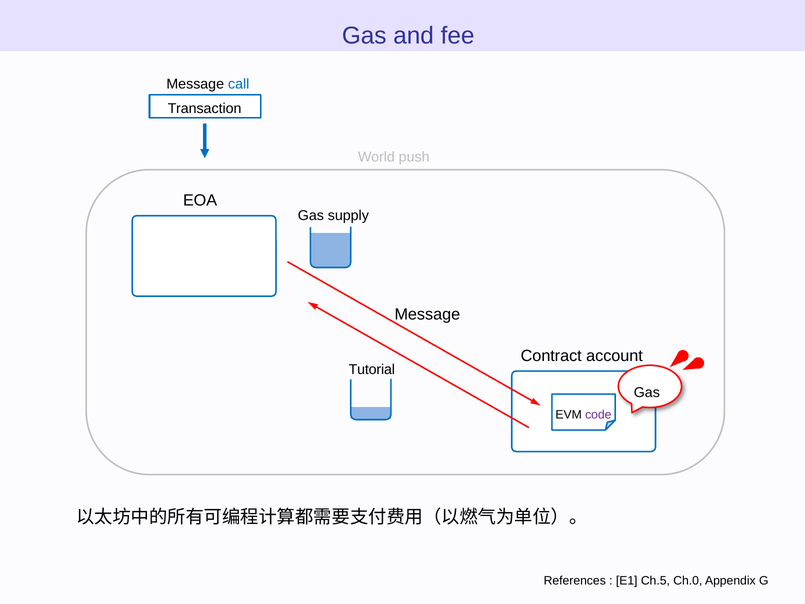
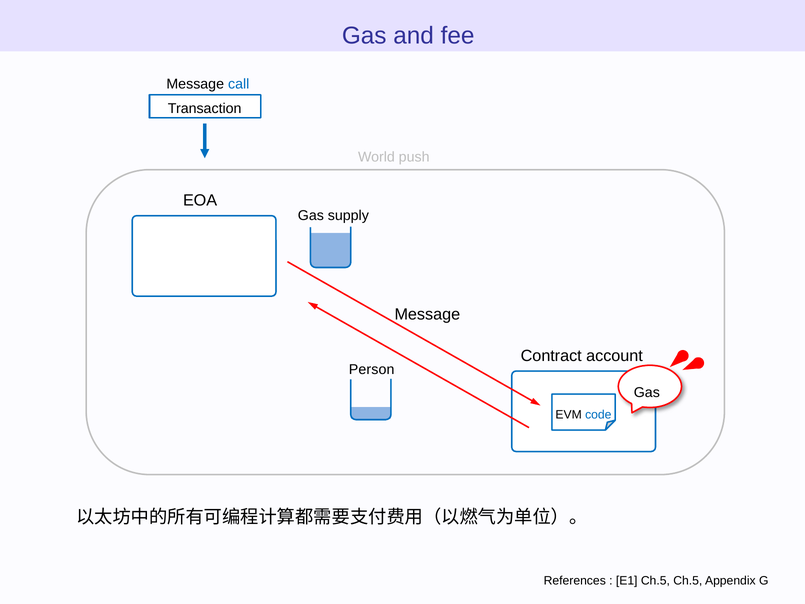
Tutorial: Tutorial -> Person
code colour: purple -> blue
Ch.5 Ch.0: Ch.0 -> Ch.5
